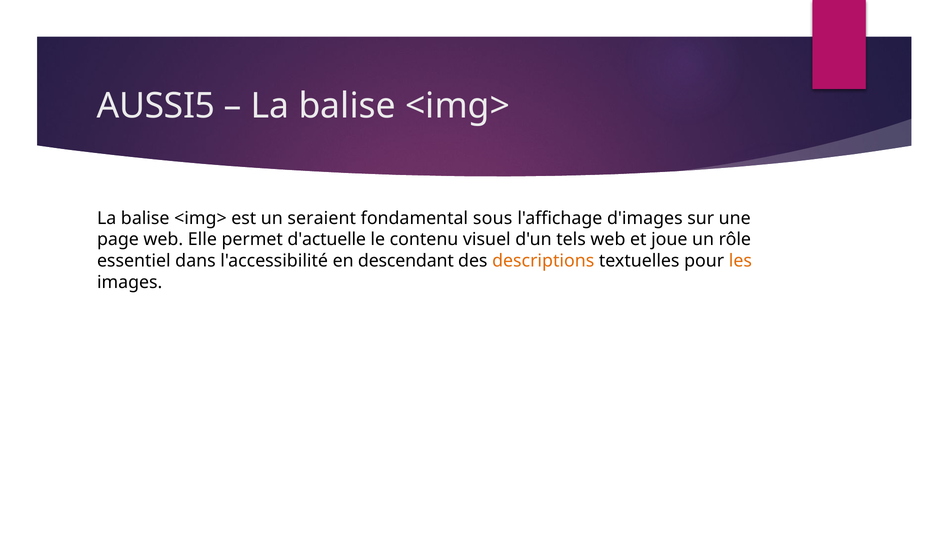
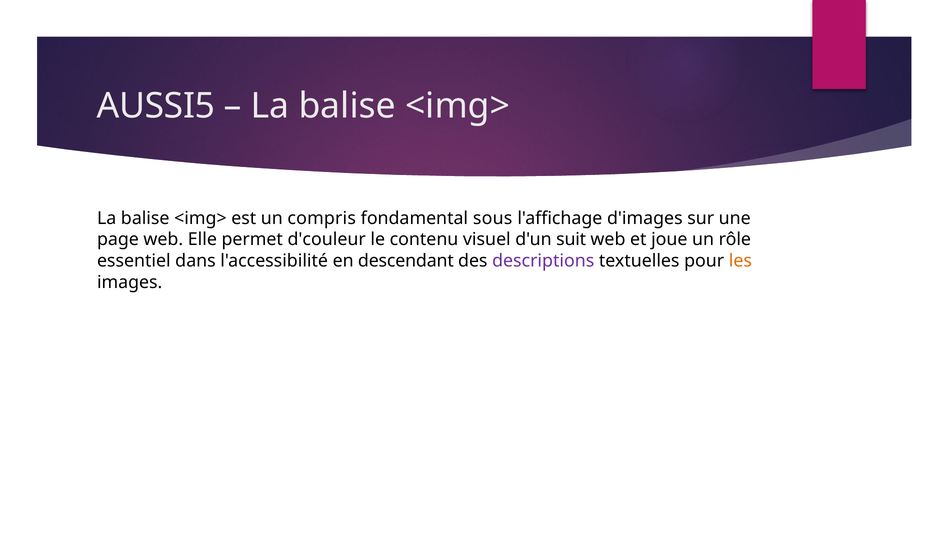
seraient: seraient -> compris
d'actuelle: d'actuelle -> d'couleur
tels: tels -> suit
descriptions colour: orange -> purple
